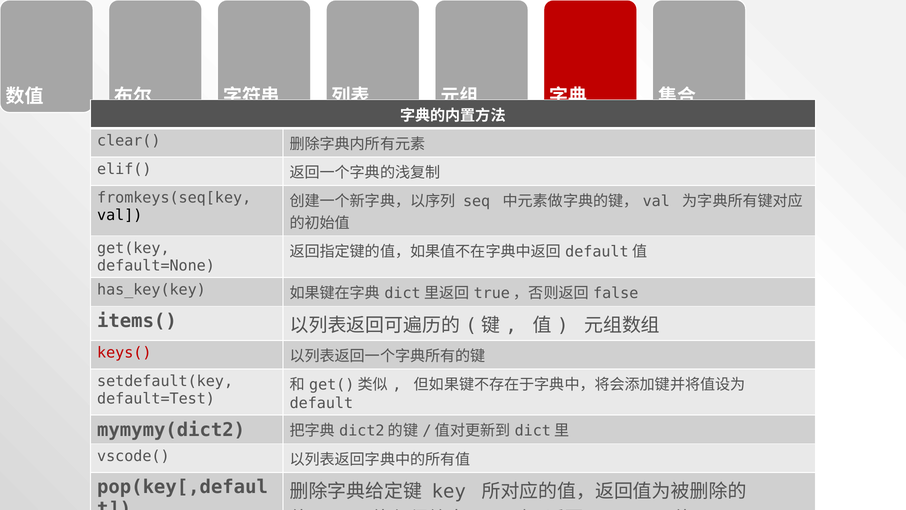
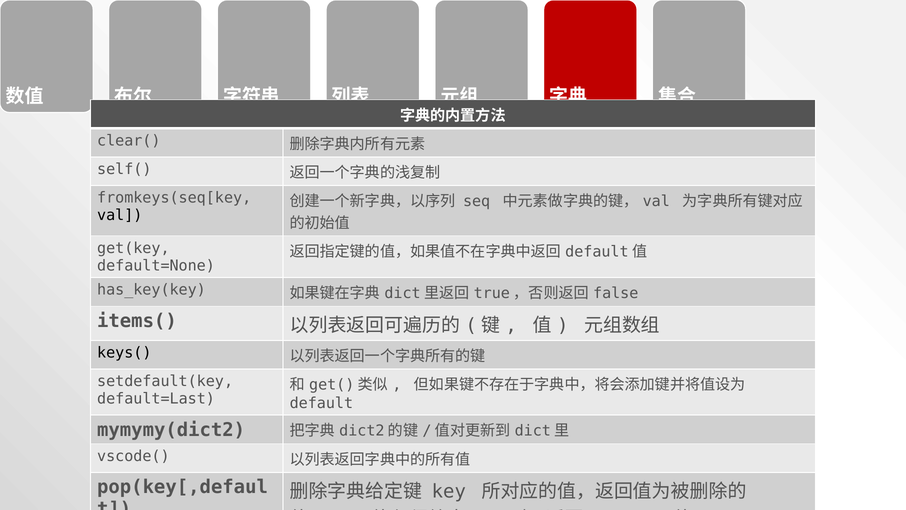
elif(: elif( -> self(
keys( colour: red -> black
default=Test: default=Test -> default=Last
